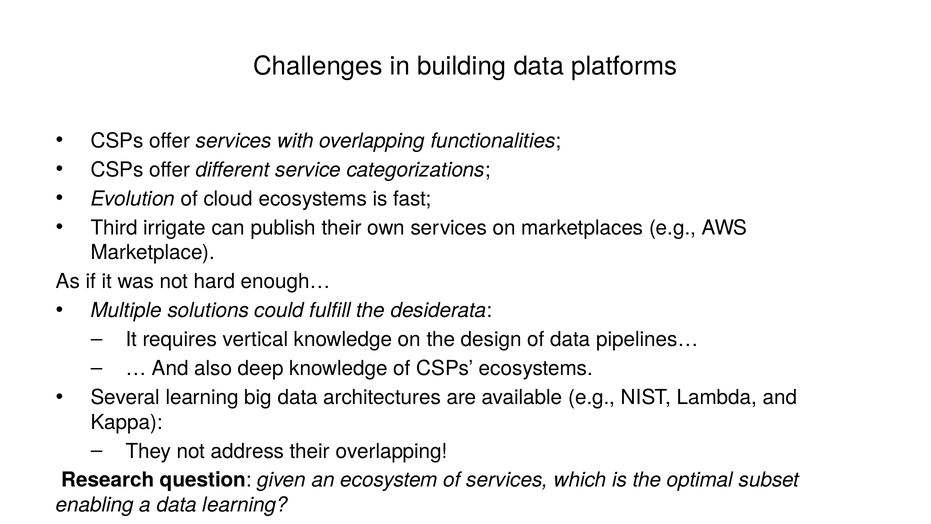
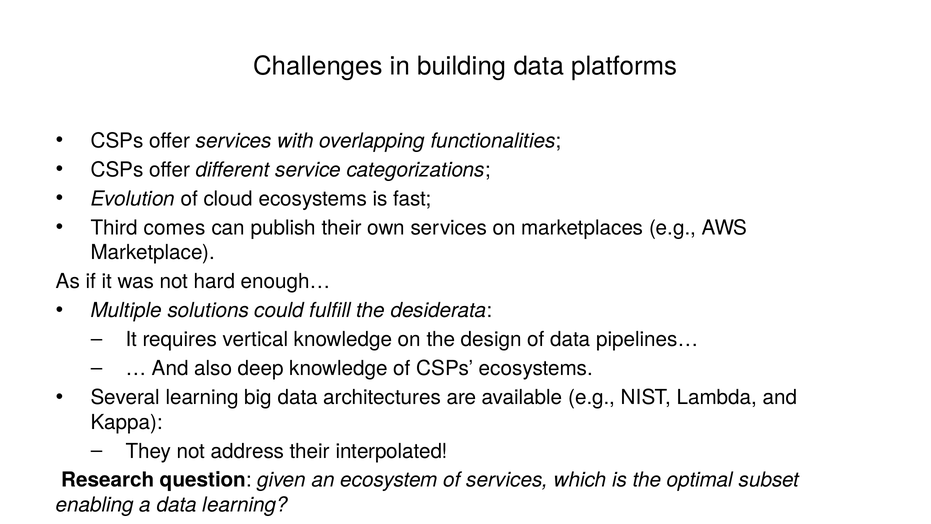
irrigate: irrigate -> comes
their overlapping: overlapping -> interpolated
